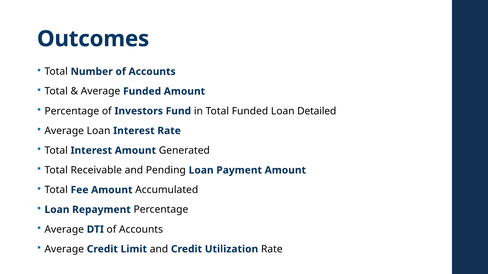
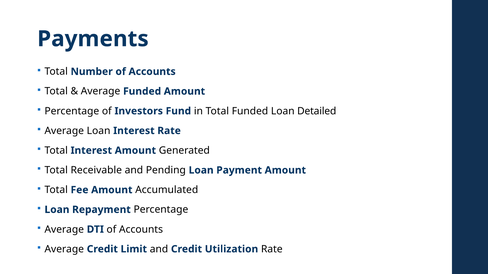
Outcomes: Outcomes -> Payments
